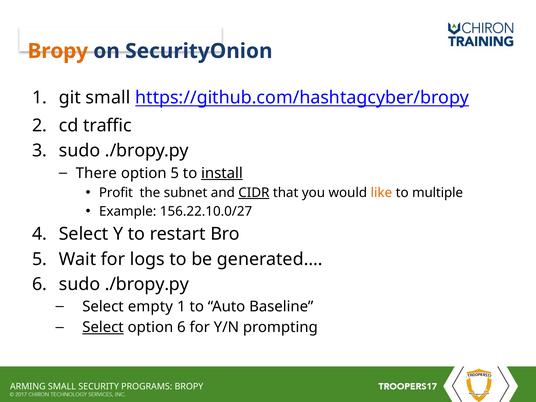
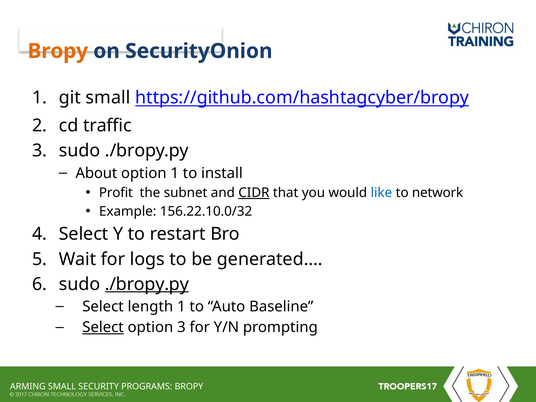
There: There -> About
option 5: 5 -> 1
install underline: present -> none
like colour: orange -> blue
multiple: multiple -> network
156.22.10.0/27: 156.22.10.0/27 -> 156.22.10.0/32
./bropy.py at (147, 284) underline: none -> present
empty: empty -> length
option 6: 6 -> 3
